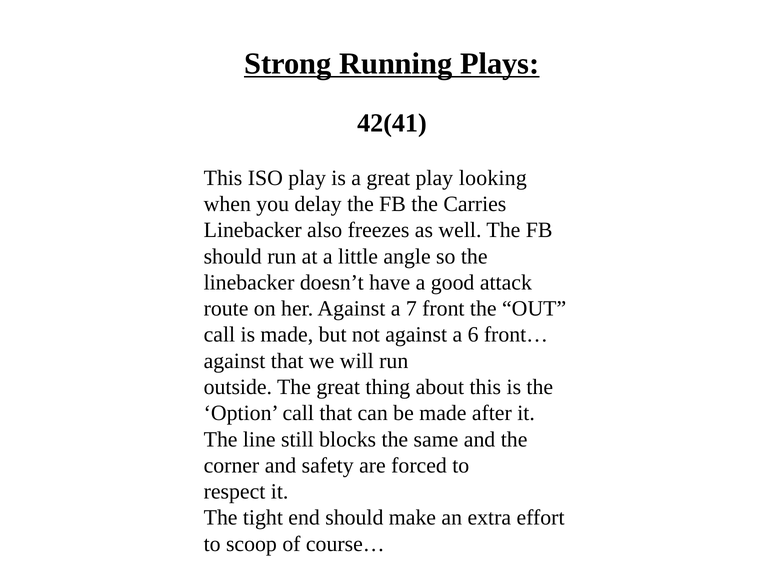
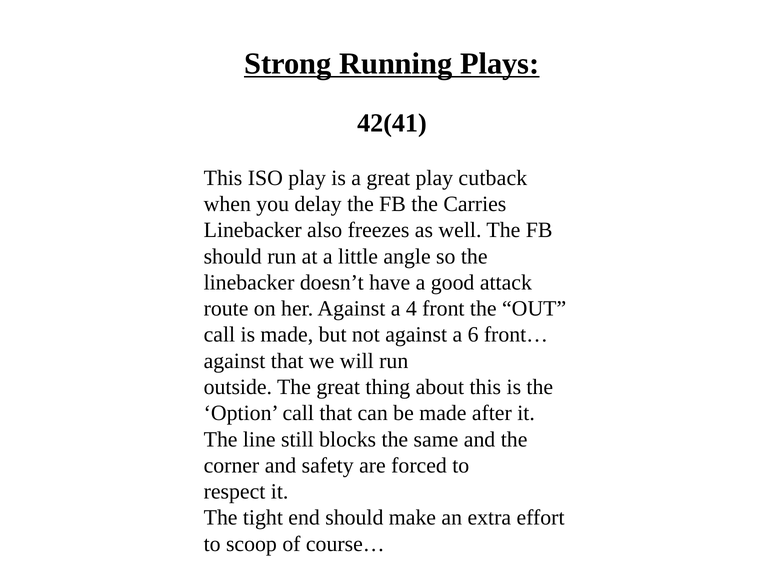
looking: looking -> cutback
7: 7 -> 4
